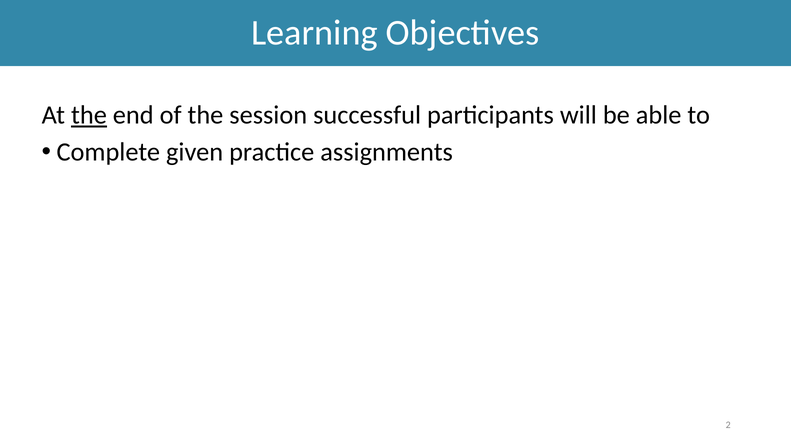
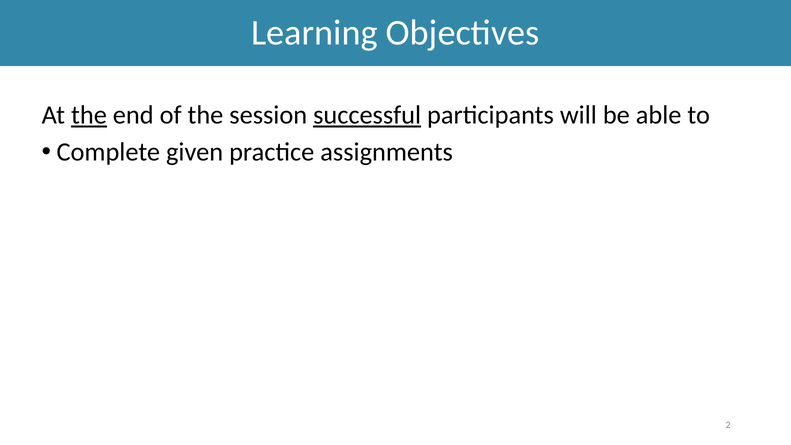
successful underline: none -> present
